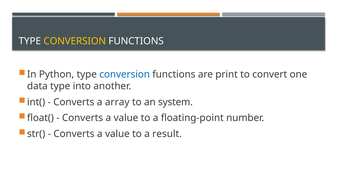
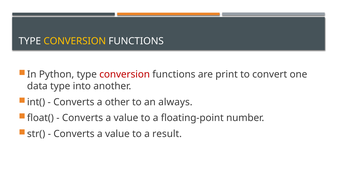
conversion at (125, 74) colour: blue -> red
array: array -> other
system: system -> always
